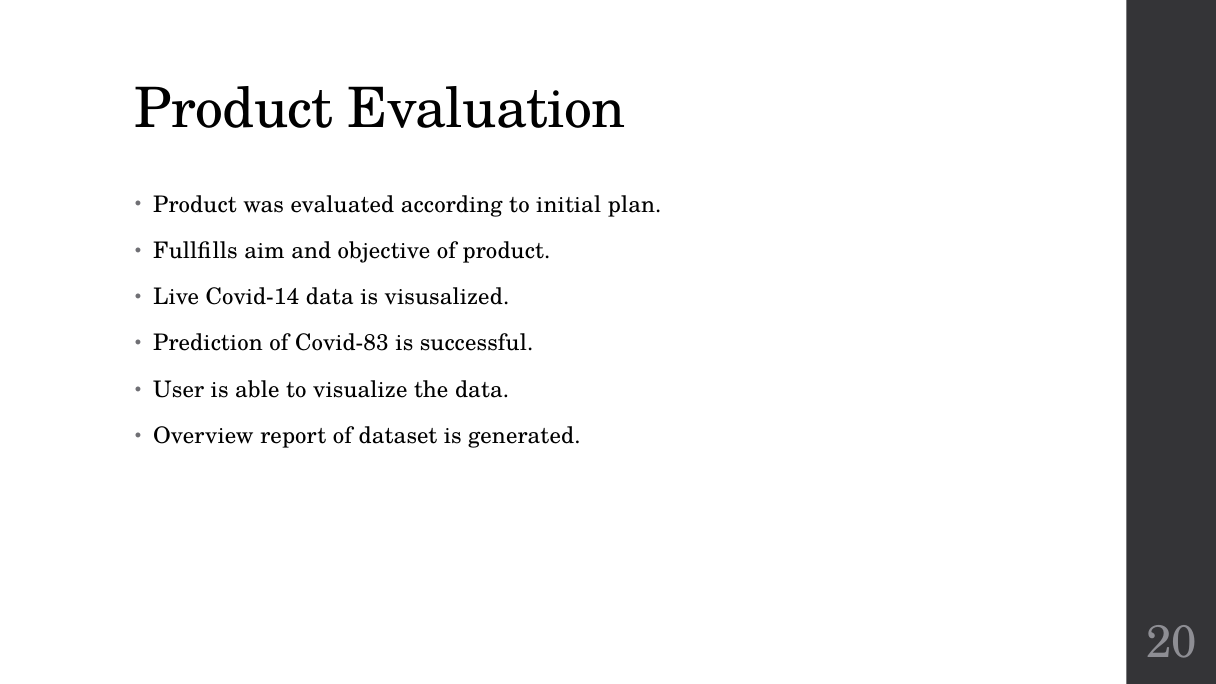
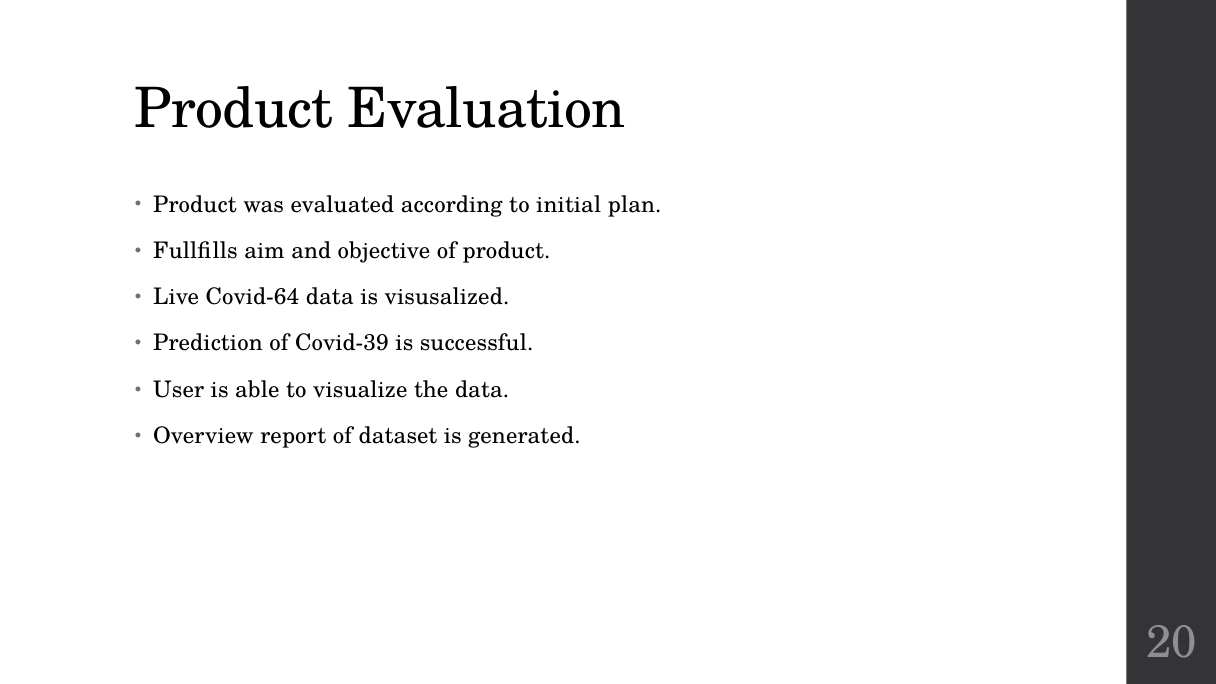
Covid-14: Covid-14 -> Covid-64
Covid-83: Covid-83 -> Covid-39
